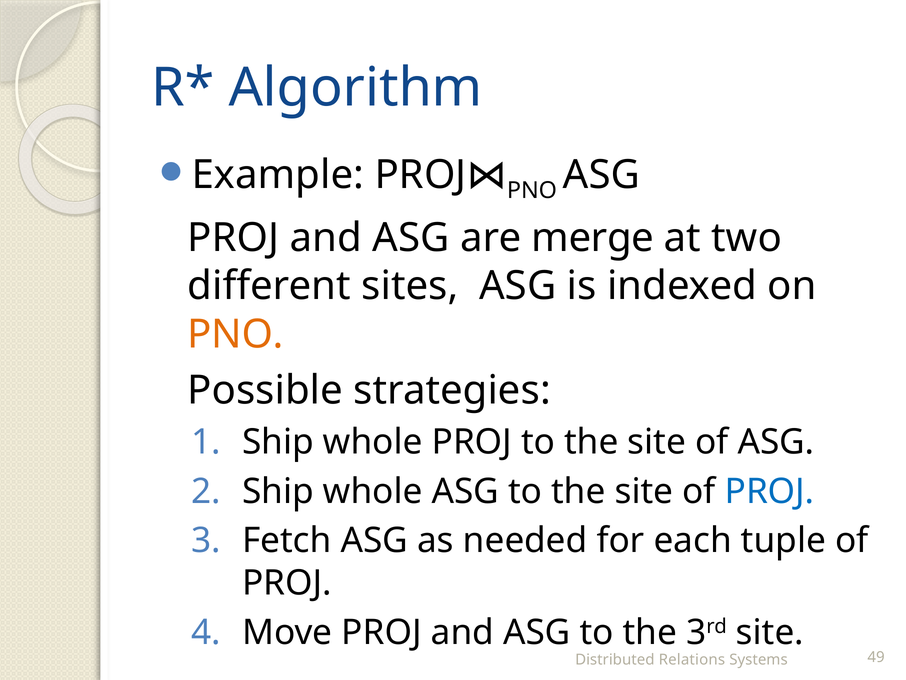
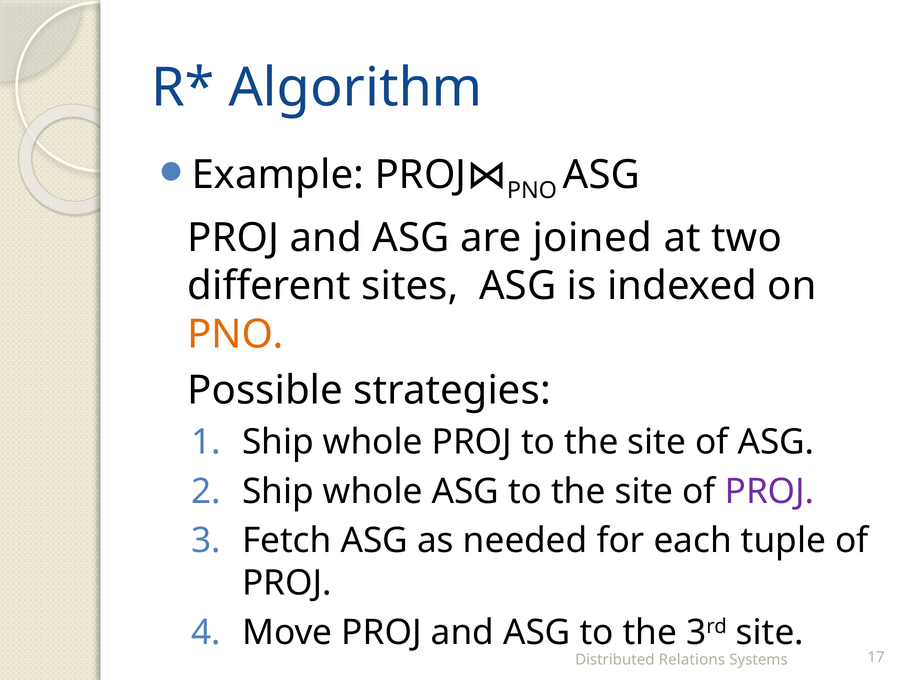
merge: merge -> joined
PROJ at (770, 491) colour: blue -> purple
49: 49 -> 17
